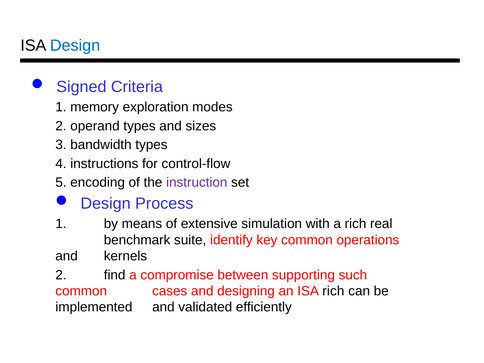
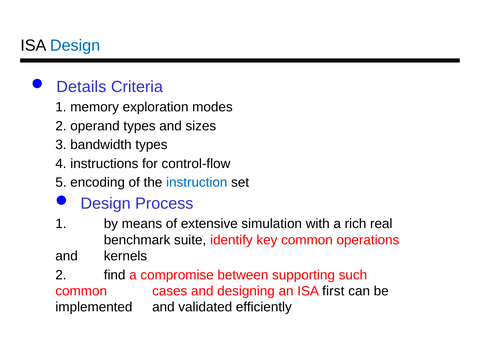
Signed: Signed -> Details
instruction colour: purple -> blue
ISA rich: rich -> first
